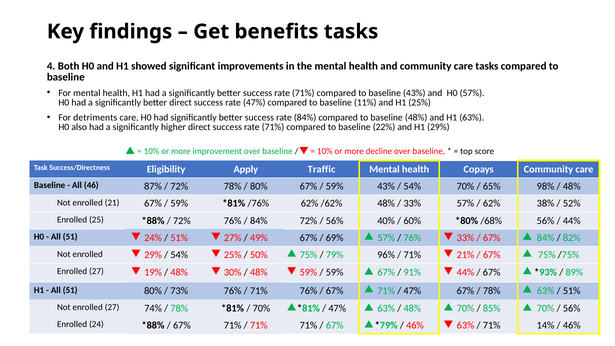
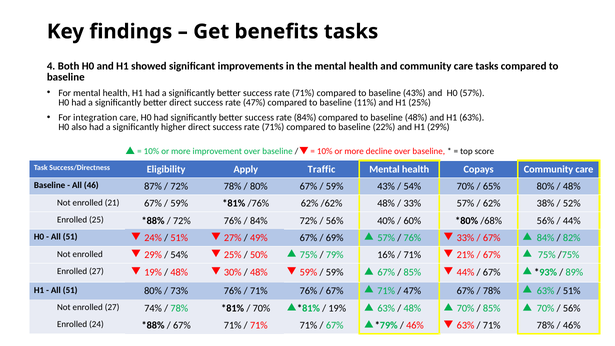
detriments: detriments -> integration
65% 98%: 98% -> 80%
96%: 96% -> 16%
91% at (412, 272): 91% -> 85%
47% at (337, 308): 47% -> 19%
71% 14%: 14% -> 78%
